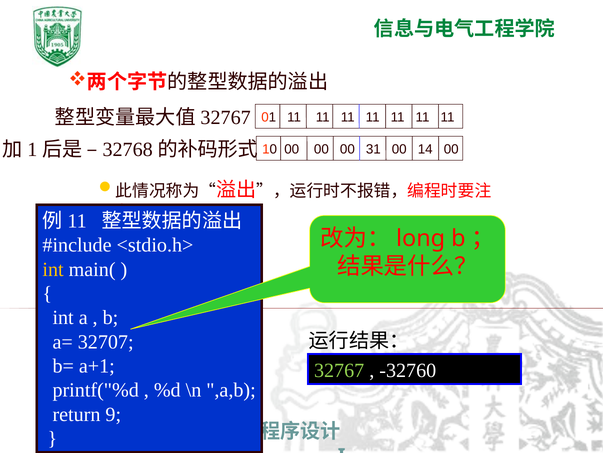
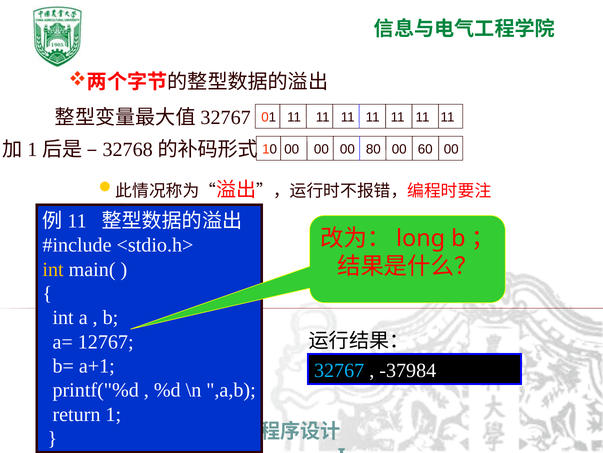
31: 31 -> 80
14: 14 -> 60
32707: 32707 -> 12767
32767 colour: light green -> light blue
-32760: -32760 -> -37984
9: 9 -> 1
